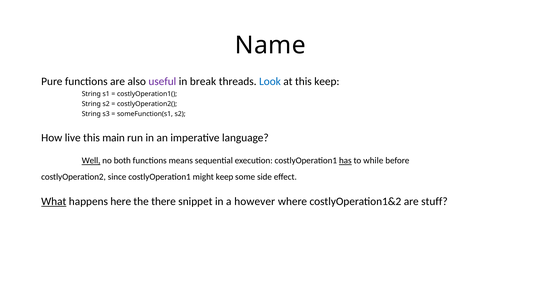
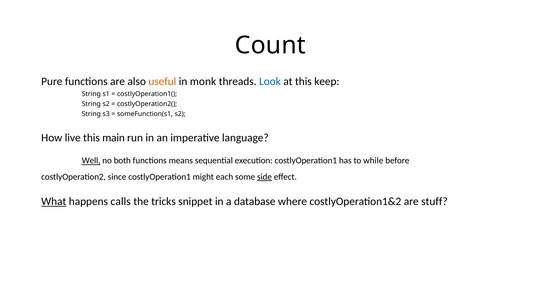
Name: Name -> Count
useful colour: purple -> orange
break: break -> monk
has underline: present -> none
might keep: keep -> each
side underline: none -> present
here: here -> calls
there: there -> tricks
however: however -> database
